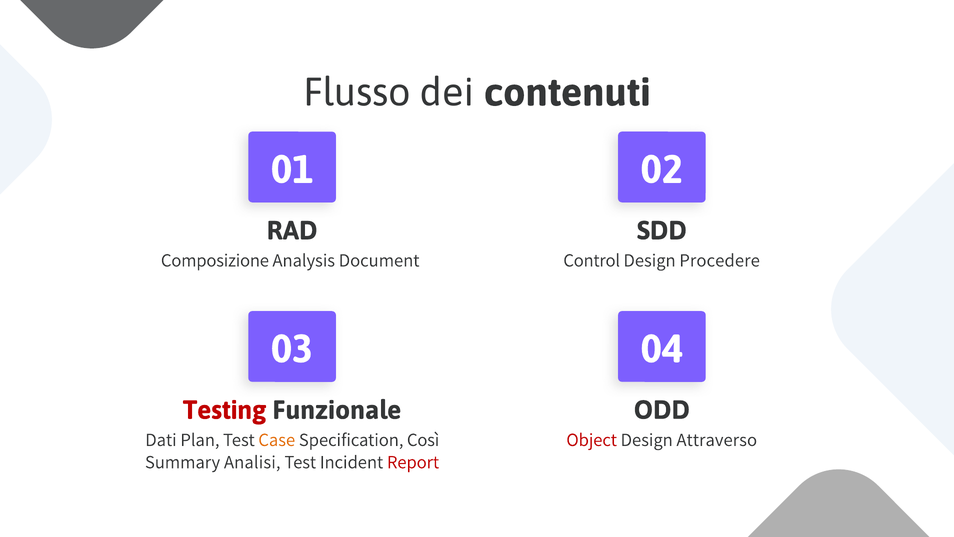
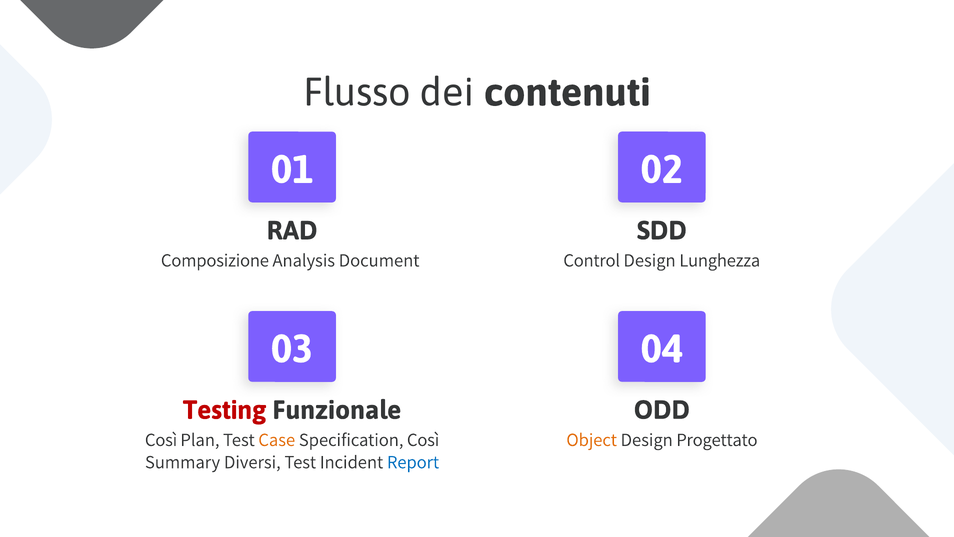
Procedere: Procedere -> Lunghezza
Dati at (161, 440): Dati -> Così
Object colour: red -> orange
Attraverso: Attraverso -> Progettato
Analisi: Analisi -> Diversi
Report colour: red -> blue
